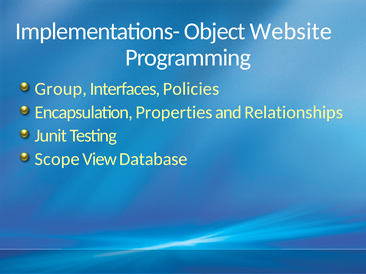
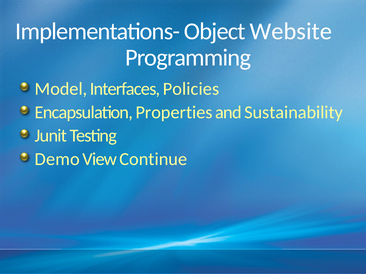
Group: Group -> Model
Relationships: Relationships -> Sustainability
Scope: Scope -> Demo
Database: Database -> Continue
